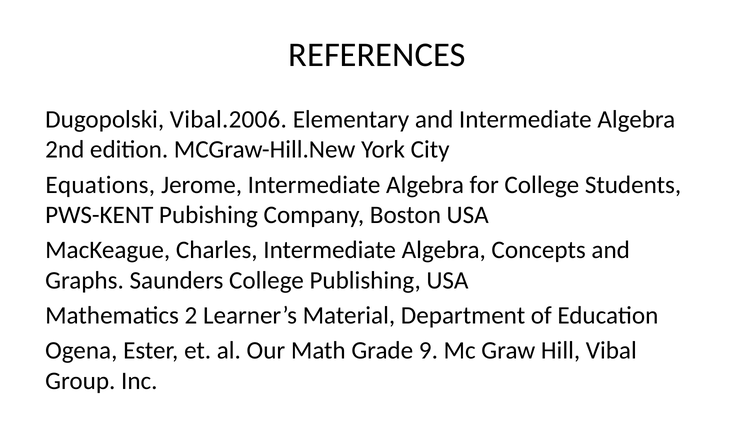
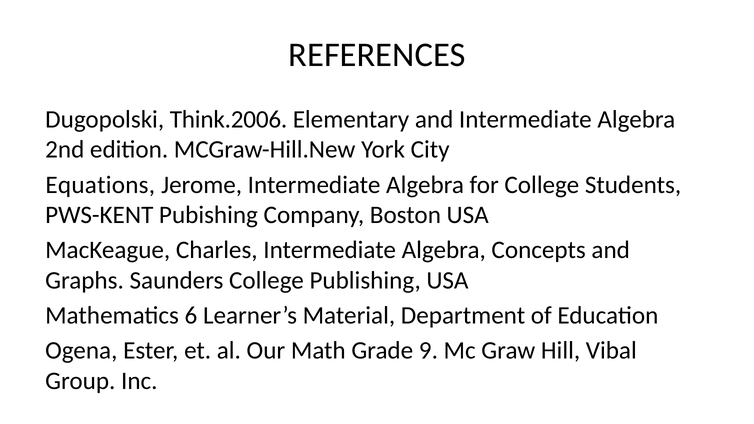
Vibal.2006: Vibal.2006 -> Think.2006
2: 2 -> 6
